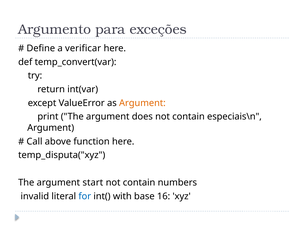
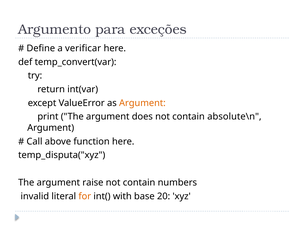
especiais\n: especiais\n -> absolute\n
start: start -> raise
for colour: blue -> orange
16: 16 -> 20
